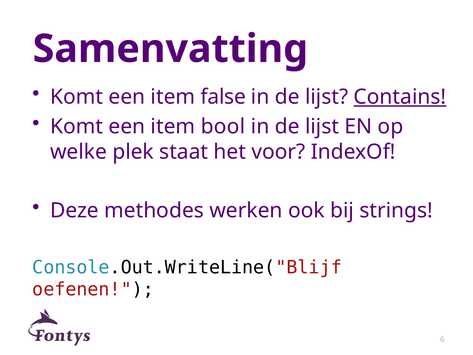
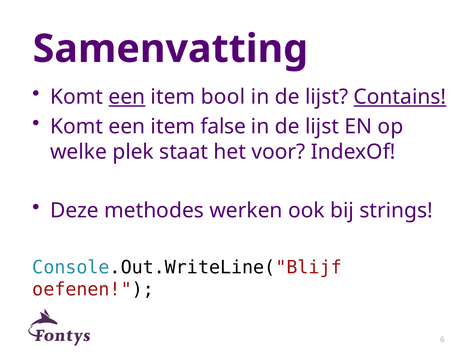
een at (127, 97) underline: none -> present
false: false -> bool
bool: bool -> false
